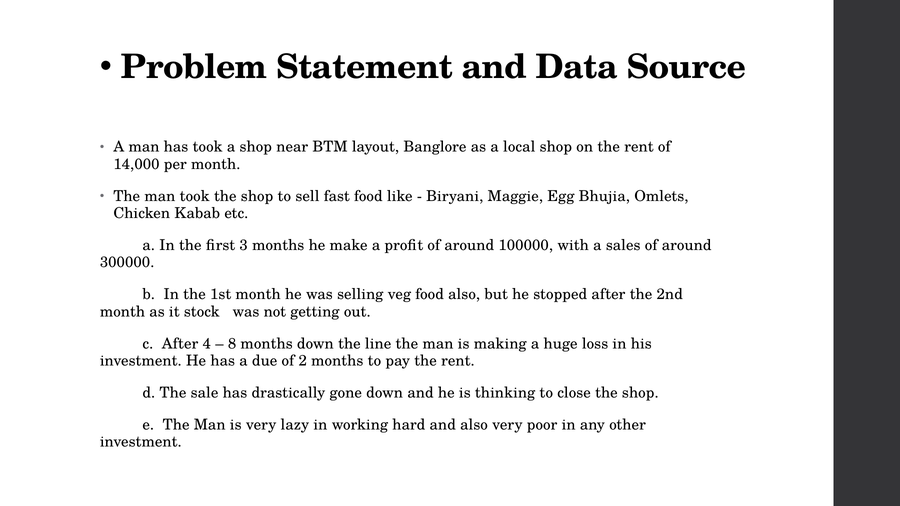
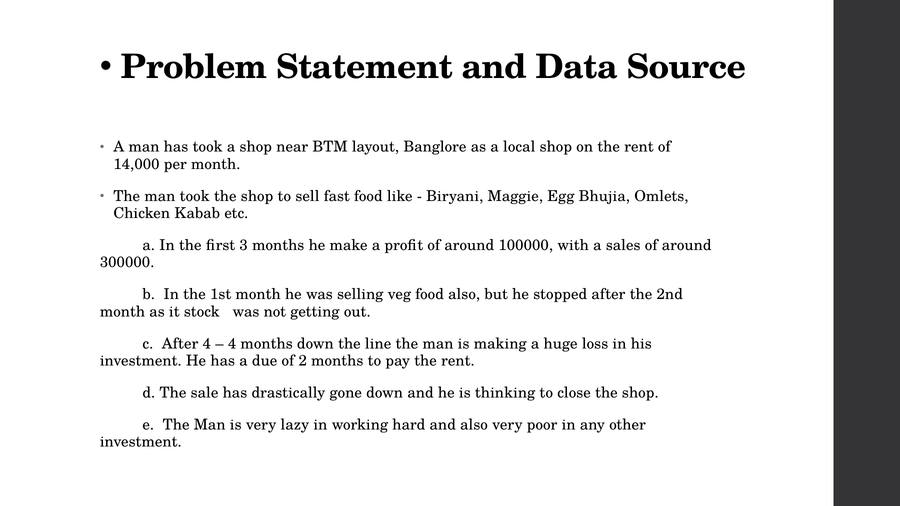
8 at (232, 344): 8 -> 4
